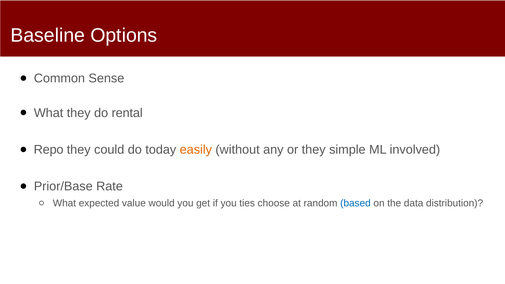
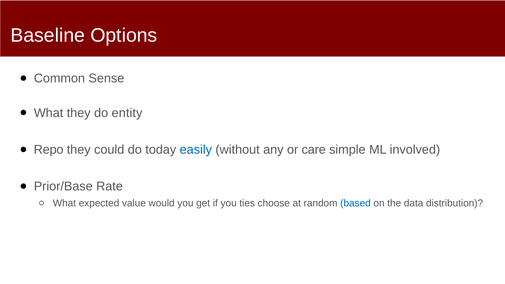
rental: rental -> entity
easily colour: orange -> blue
or they: they -> care
